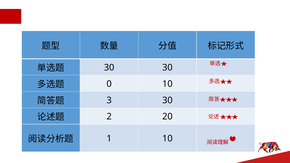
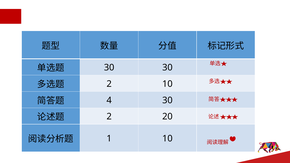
0 at (109, 84): 0 -> 2
3: 3 -> 4
